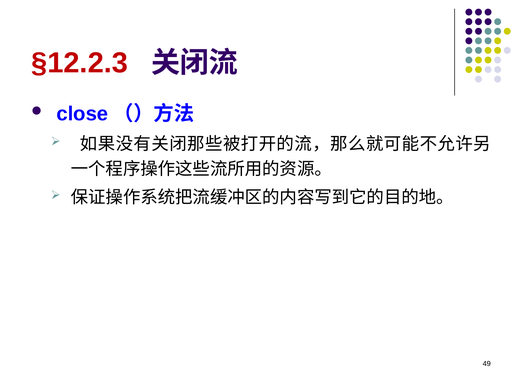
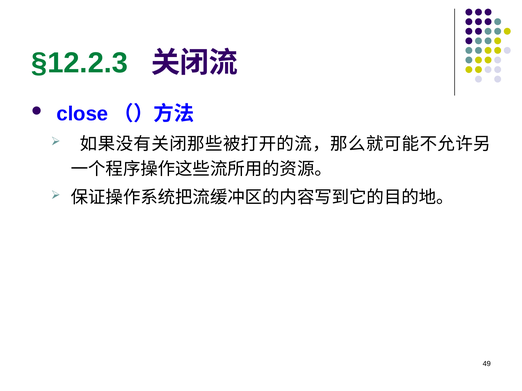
§12.2.3 colour: red -> green
